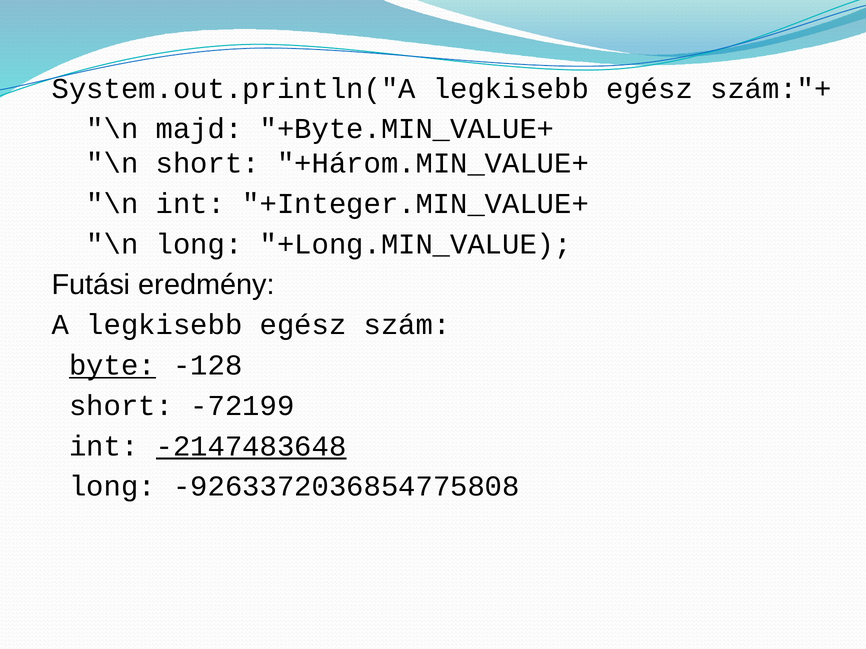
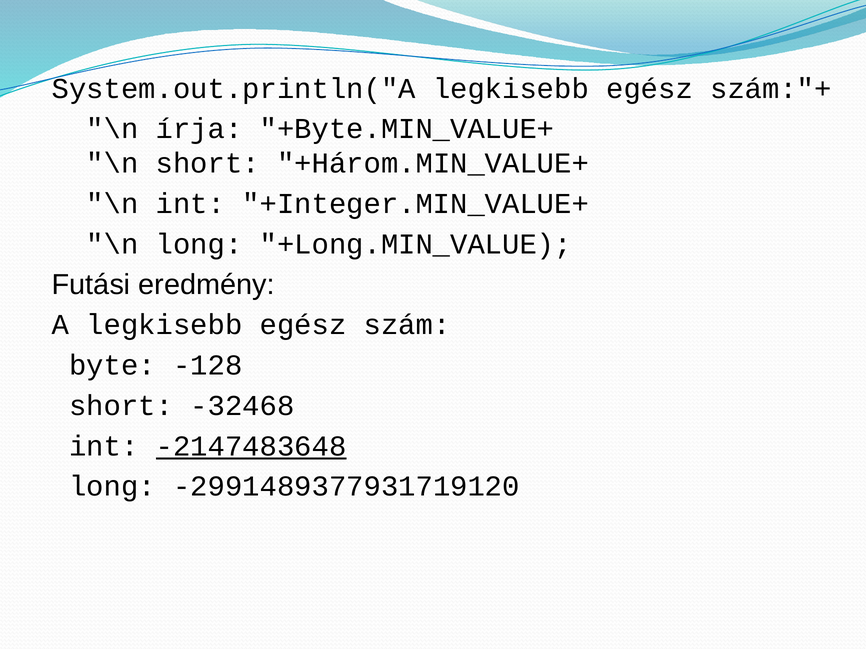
majd: majd -> írja
byte underline: present -> none
-72199: -72199 -> -32468
-9263372036854775808: -9263372036854775808 -> -2991489377931719120
